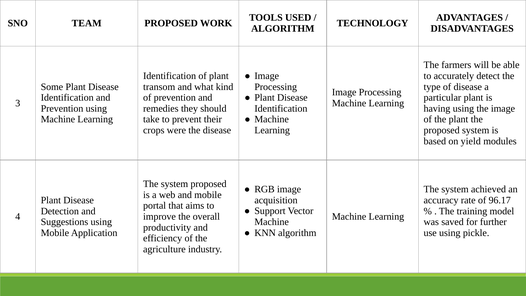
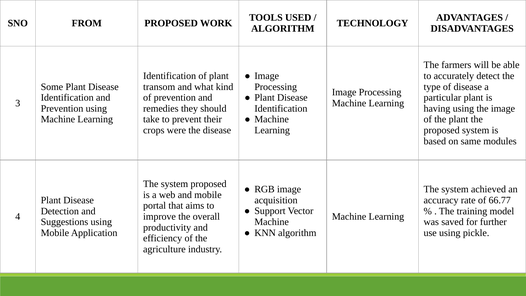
TEAM: TEAM -> FROM
yield: yield -> same
96.17: 96.17 -> 66.77
